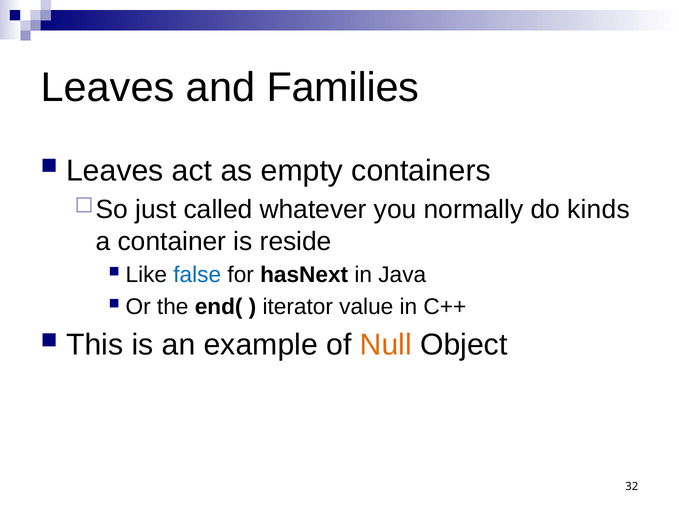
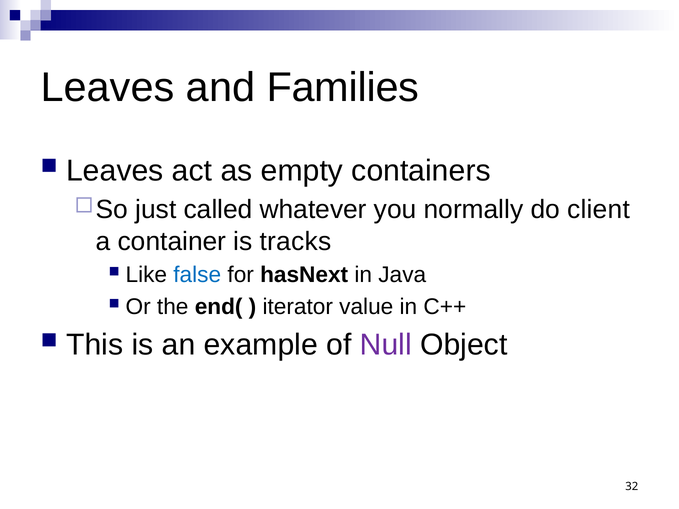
kinds: kinds -> client
reside: reside -> tracks
Null colour: orange -> purple
